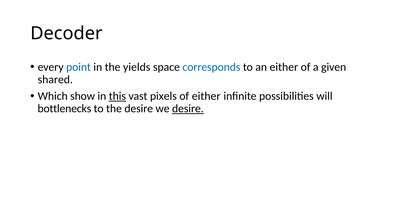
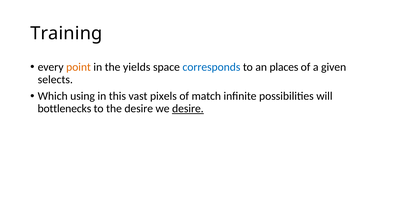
Decoder: Decoder -> Training
point colour: blue -> orange
an either: either -> places
shared: shared -> selects
show: show -> using
this underline: present -> none
of either: either -> match
